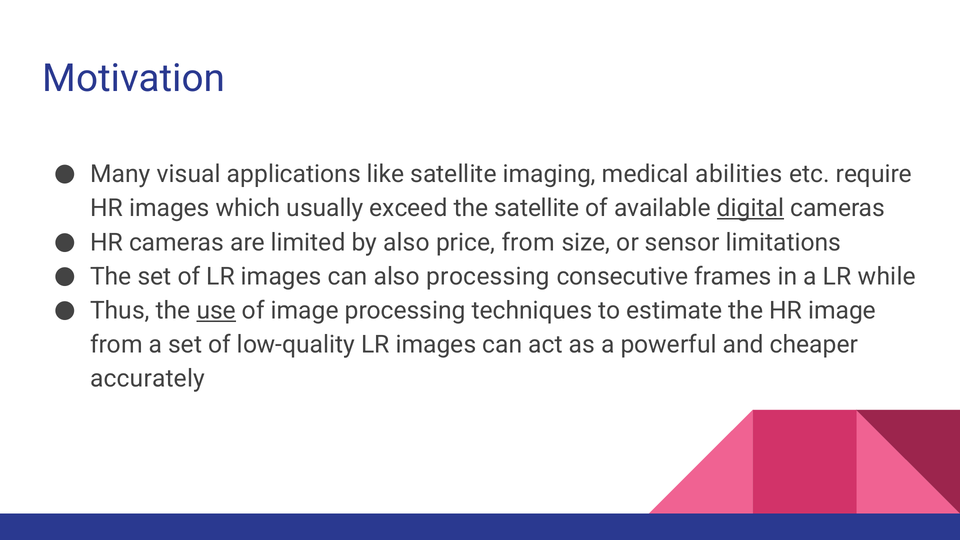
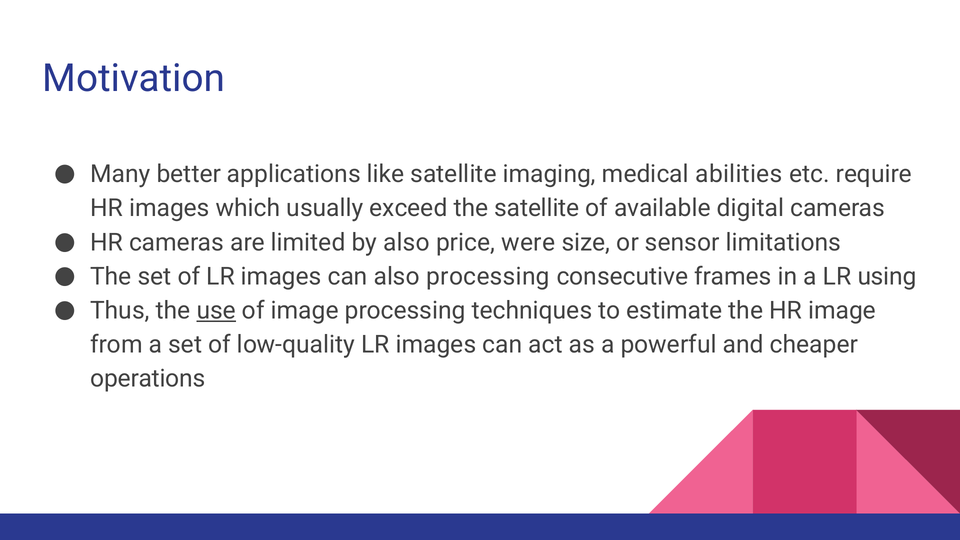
visual: visual -> better
digital underline: present -> none
price from: from -> were
while: while -> using
accurately: accurately -> operations
